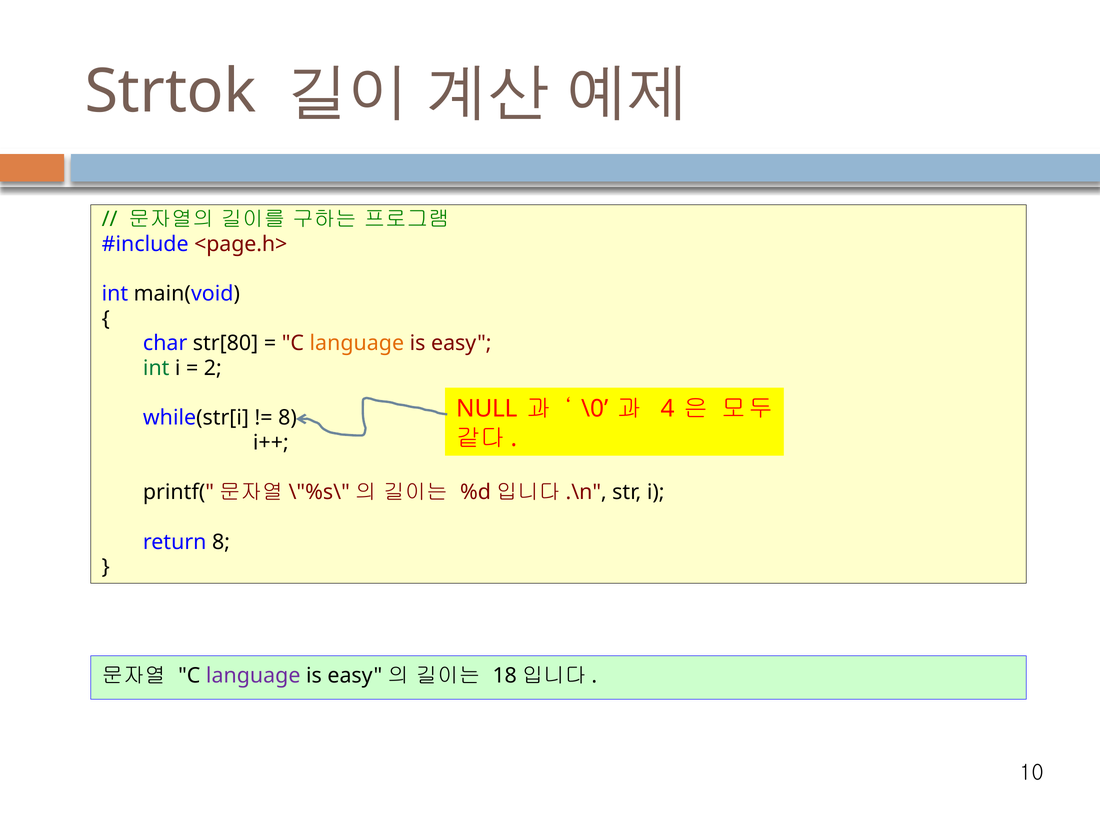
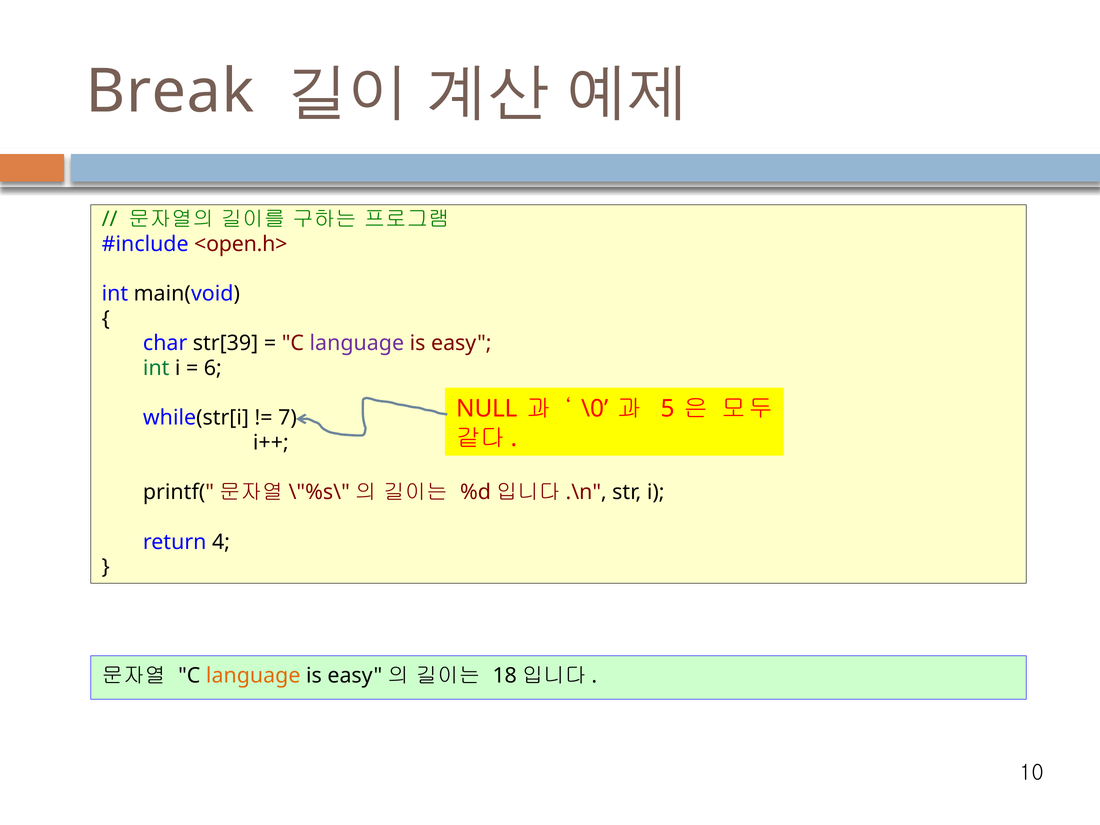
Strtok: Strtok -> Break
<page.h>: <page.h> -> <open.h>
str[80: str[80 -> str[39
language at (357, 343) colour: orange -> purple
2: 2 -> 6
4: 4 -> 5
8 at (288, 418): 8 -> 7
return 8: 8 -> 4
language at (253, 676) colour: purple -> orange
